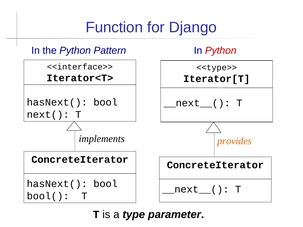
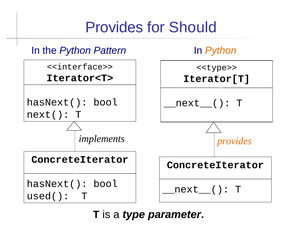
Function at (114, 27): Function -> Provides
Django: Django -> Should
Python at (221, 51) colour: red -> orange
bool(: bool( -> used(
